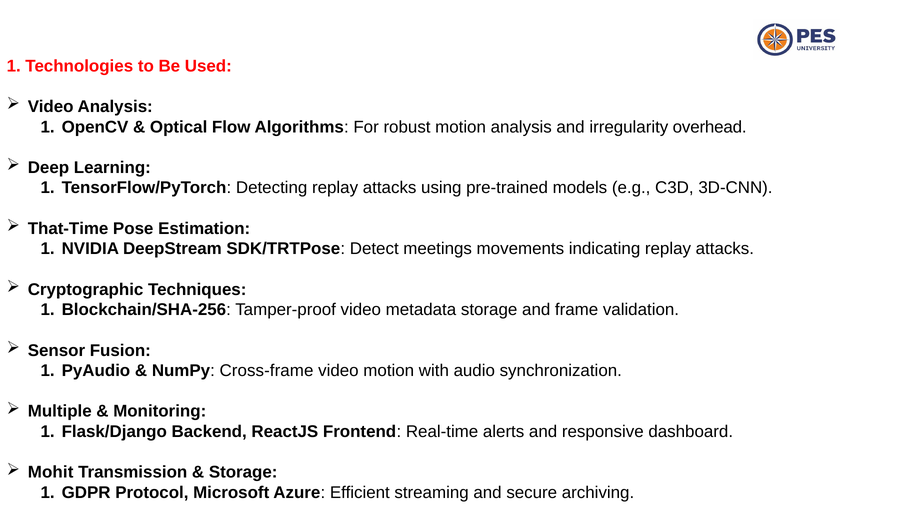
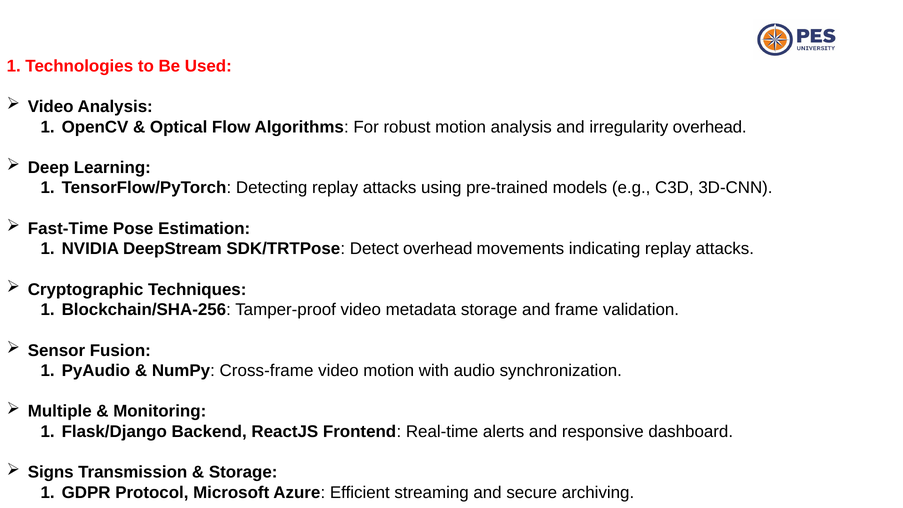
That-Time: That-Time -> Fast-Time
Detect meetings: meetings -> overhead
Mohit: Mohit -> Signs
